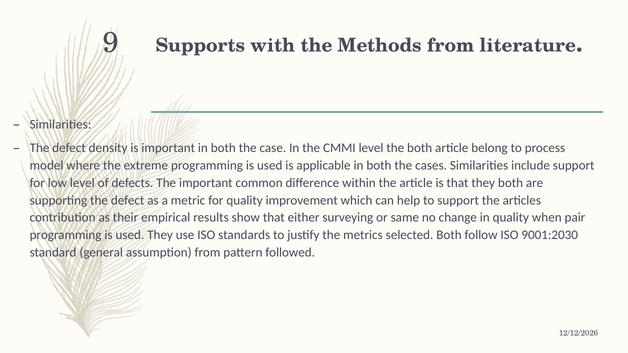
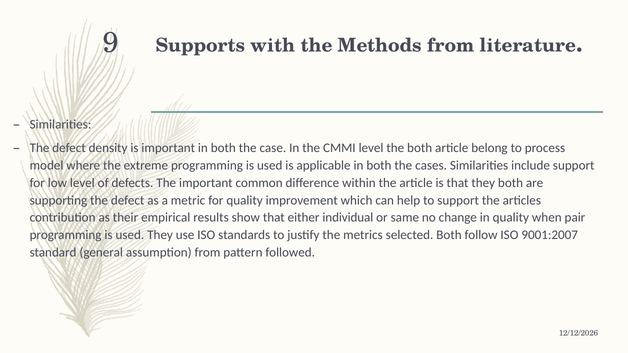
surveying: surveying -> individual
9001:2030: 9001:2030 -> 9001:2007
